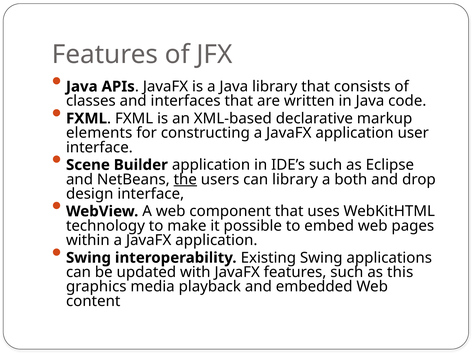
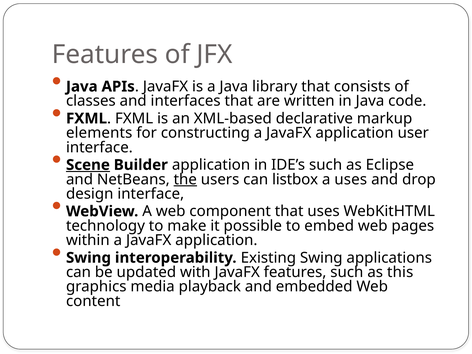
Scene underline: none -> present
can library: library -> listbox
a both: both -> uses
